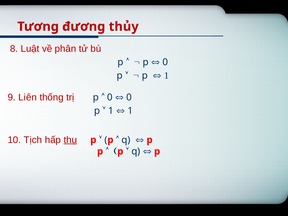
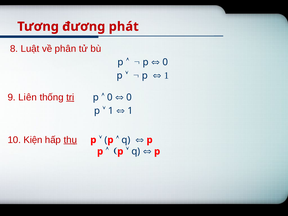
thủy: thủy -> phát
trị underline: none -> present
Tịch: Tịch -> Kiện
